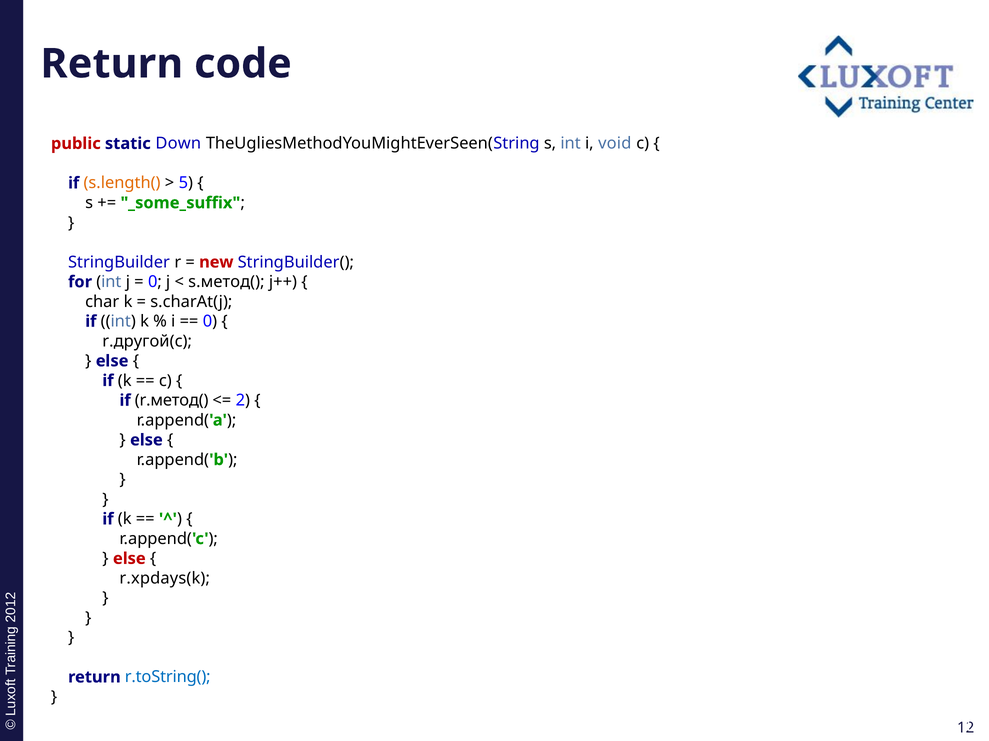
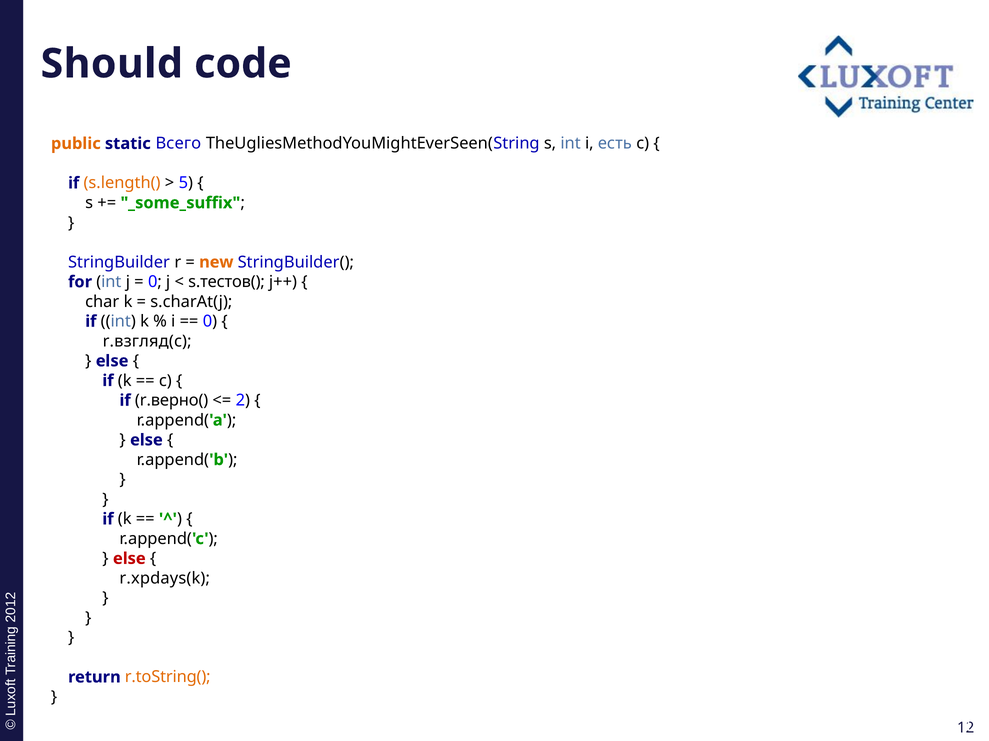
Return at (112, 64): Return -> Should
public colour: red -> orange
Down: Down -> Всего
void: void -> есть
new colour: red -> orange
s.метод(: s.метод( -> s.тестов(
r.другой(c: r.другой(c -> r.взгляд(c
r.метод(: r.метод( -> r.верно(
r.toString( colour: blue -> orange
